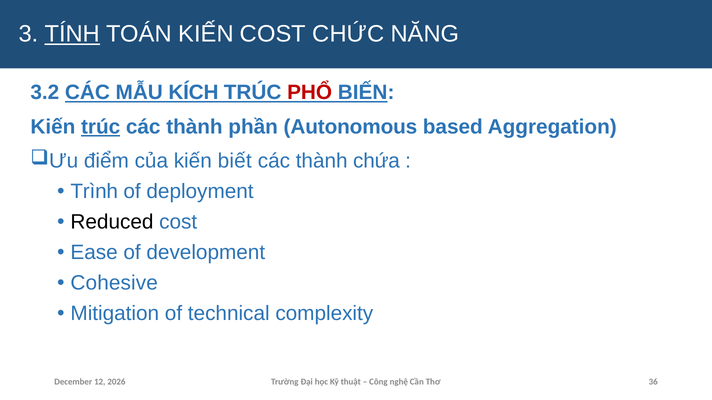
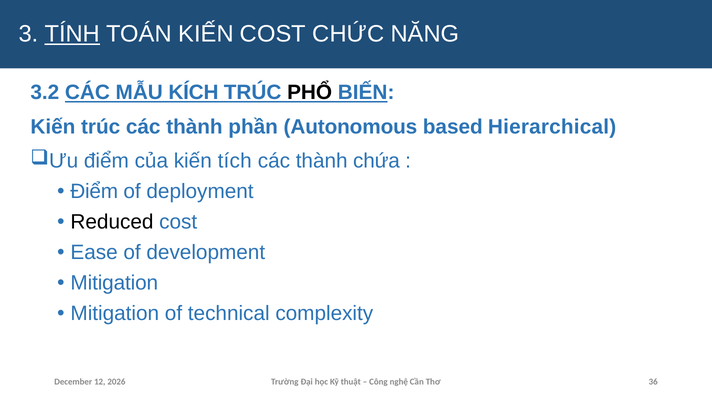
PHỔ colour: red -> black
trúc at (101, 127) underline: present -> none
Aggregation: Aggregation -> Hierarchical
biết: biết -> tích
Trình at (94, 192): Trình -> Điểm
Cohesive at (114, 283): Cohesive -> Mitigation
